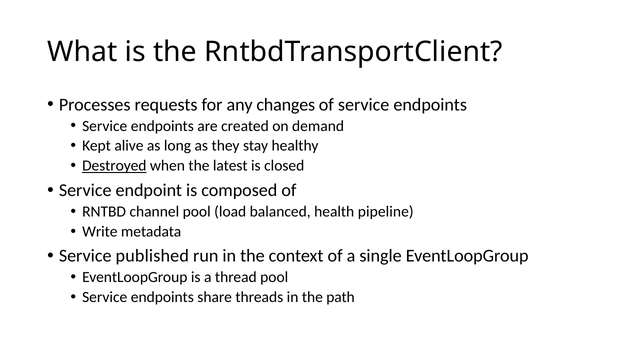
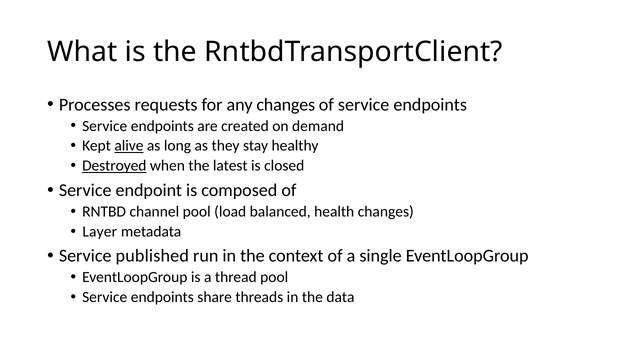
alive underline: none -> present
health pipeline: pipeline -> changes
Write: Write -> Layer
path: path -> data
